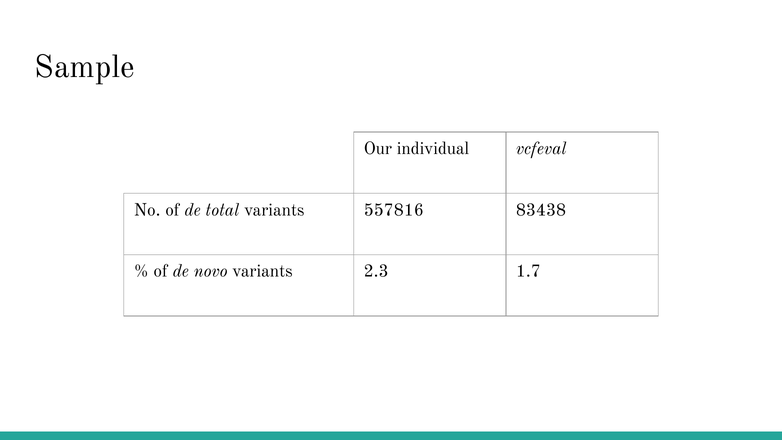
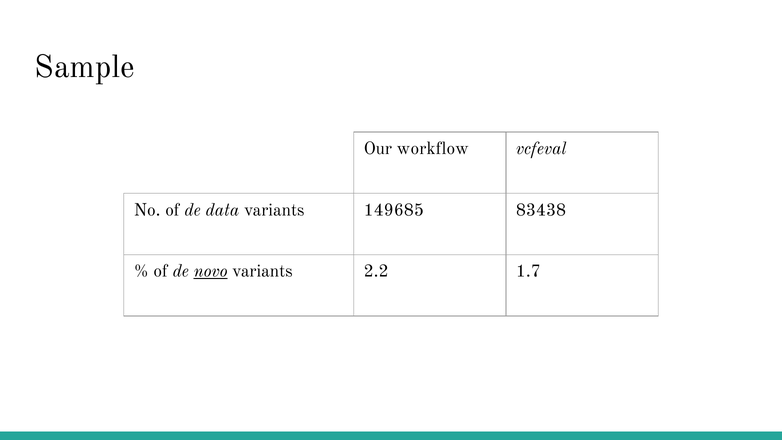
individual: individual -> workflow
total: total -> data
557816: 557816 -> 149685
novo underline: none -> present
2.3: 2.3 -> 2.2
